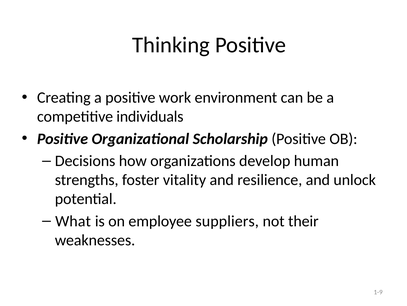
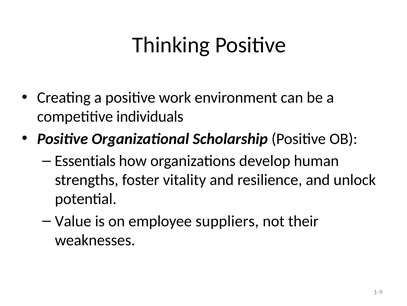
Decisions: Decisions -> Essentials
What: What -> Value
